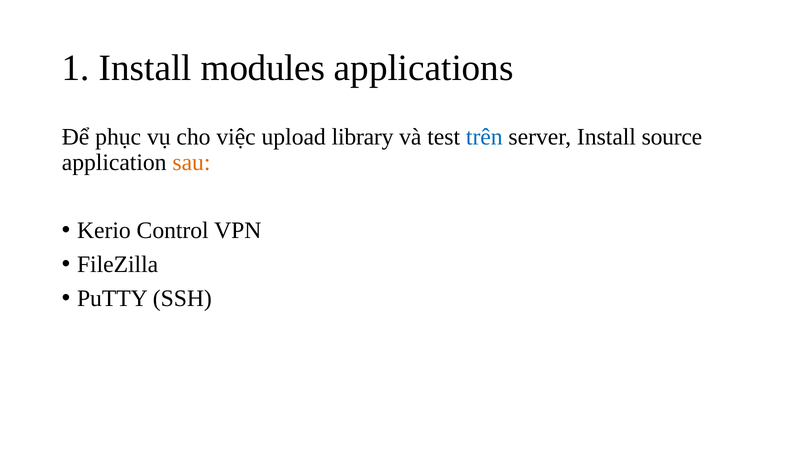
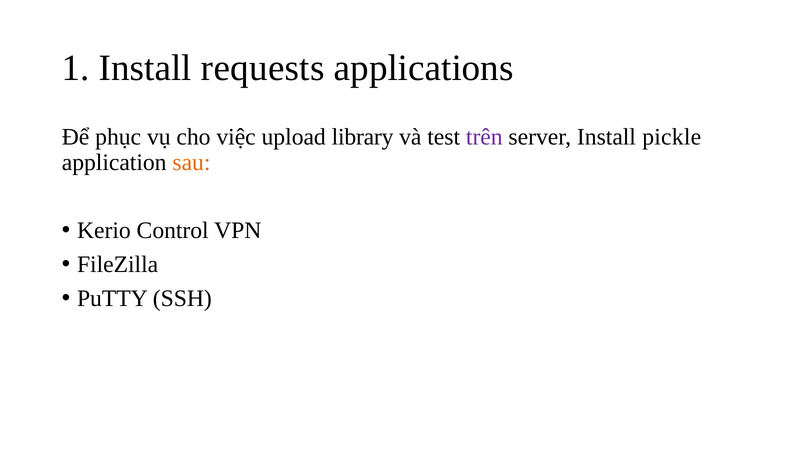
modules: modules -> requests
trên colour: blue -> purple
source: source -> pickle
